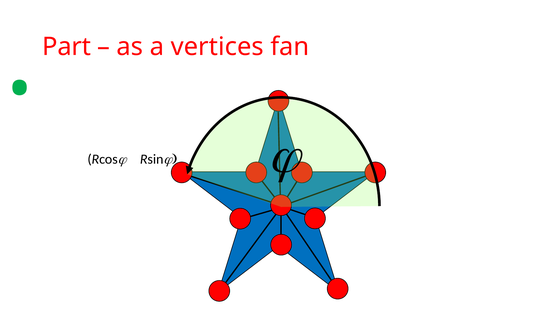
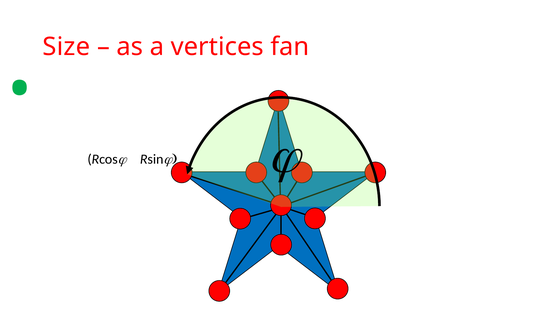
Part: Part -> Size
